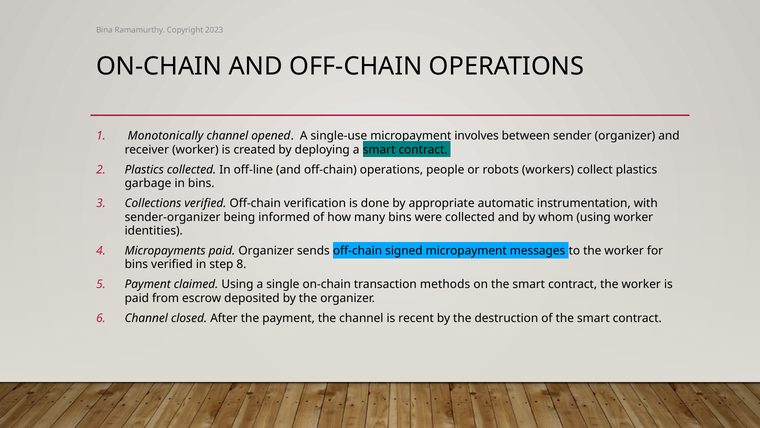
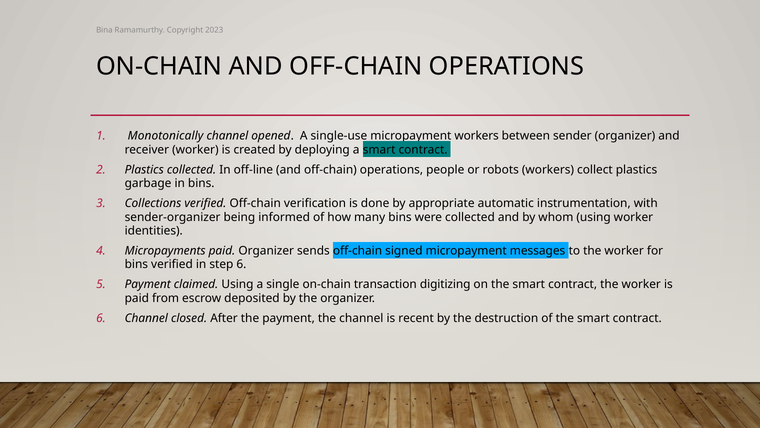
involves at (477, 136): involves -> workers
step 8: 8 -> 6
methods: methods -> digitizing
